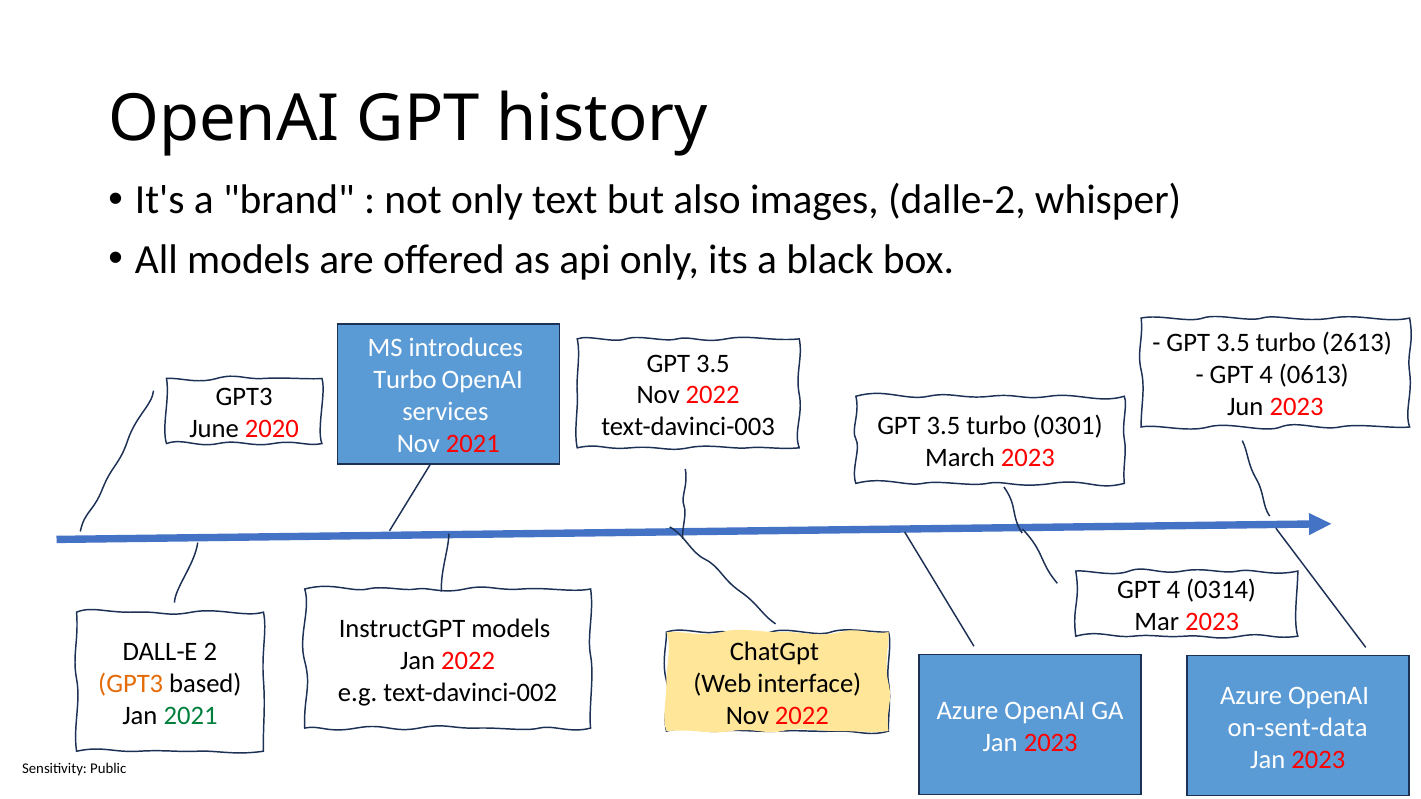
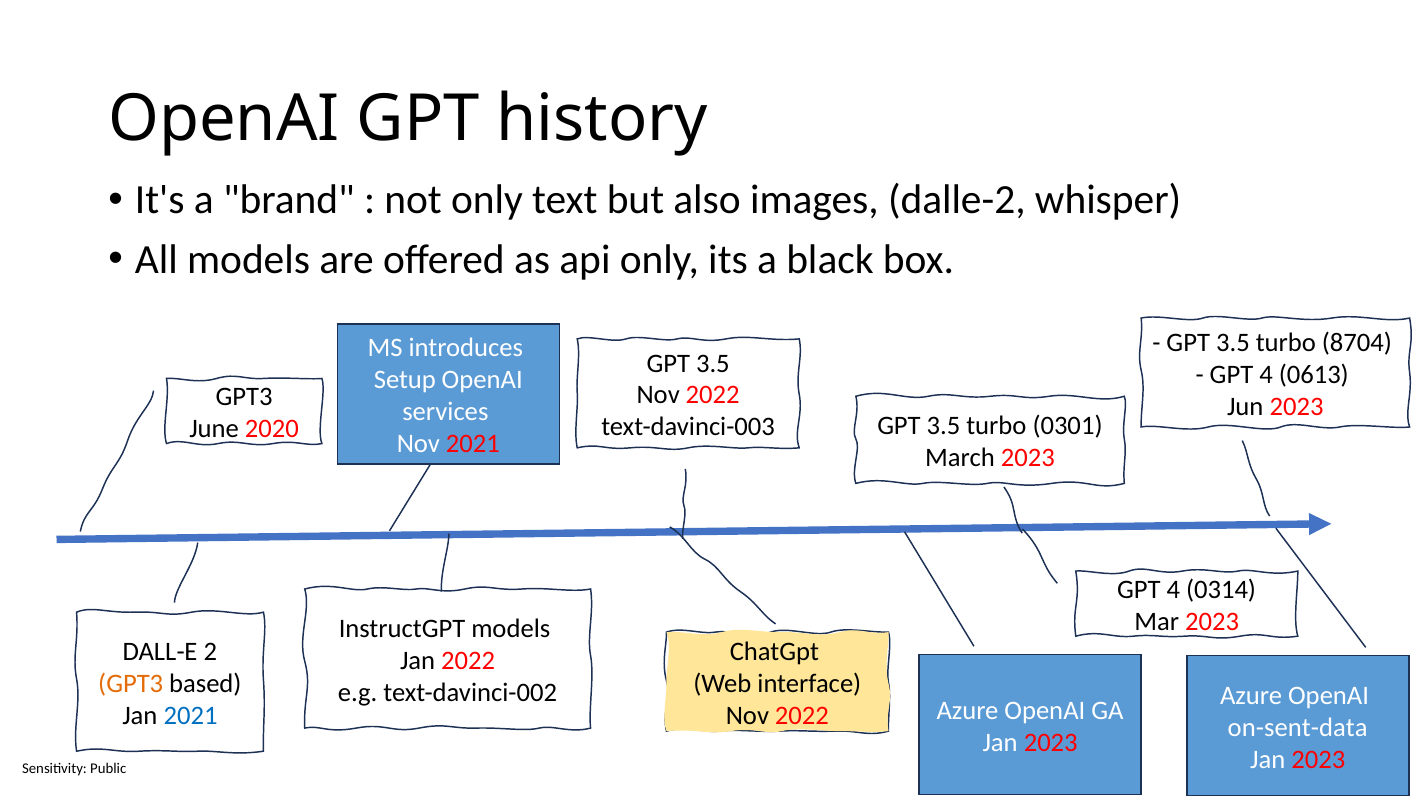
2613: 2613 -> 8704
Turbo at (405, 380): Turbo -> Setup
2021 at (191, 716) colour: green -> blue
